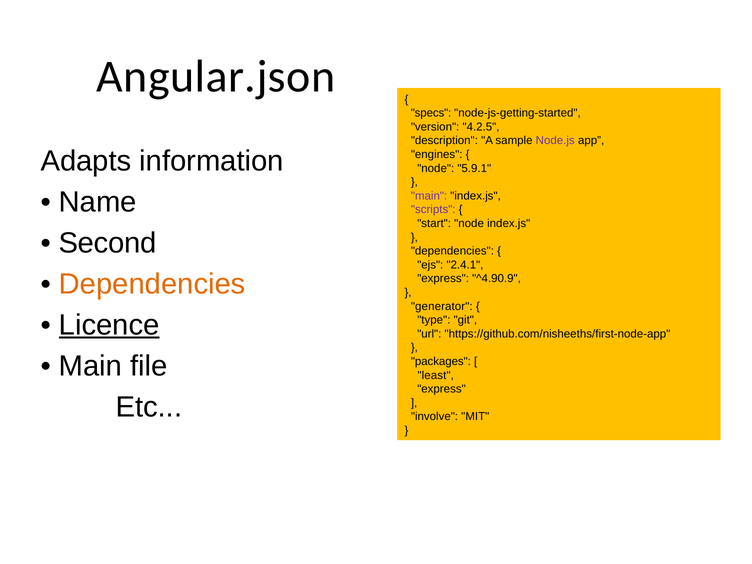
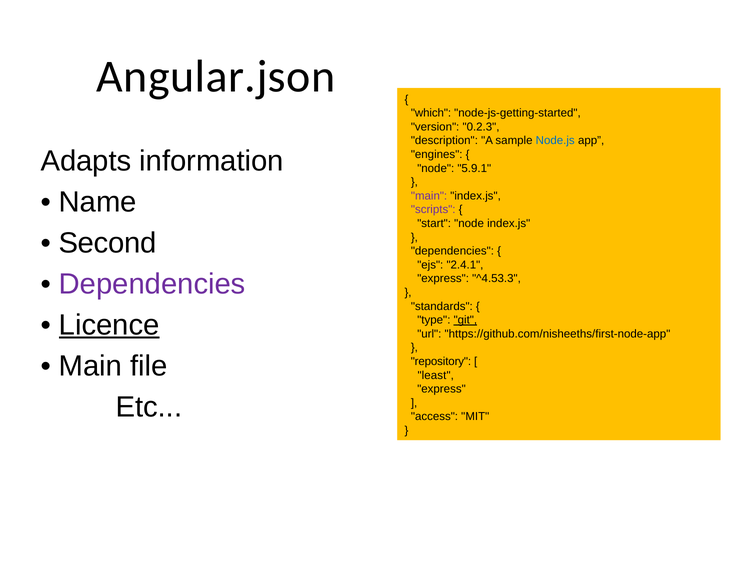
specs: specs -> which
4.2.5: 4.2.5 -> 0.2.3
Node.js colour: purple -> blue
Dependencies at (152, 284) colour: orange -> purple
^4.90.9: ^4.90.9 -> ^4.53.3
generator: generator -> standards
git underline: none -> present
packages: packages -> repository
involve: involve -> access
